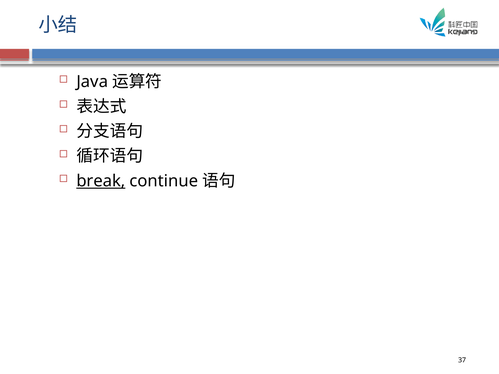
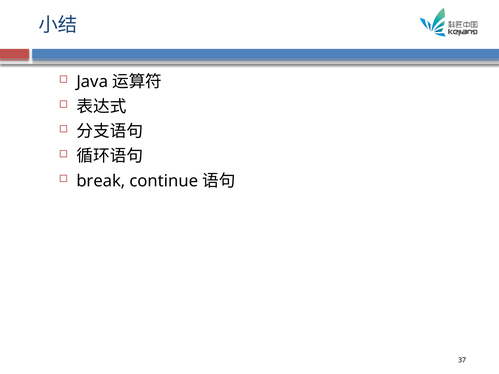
break underline: present -> none
